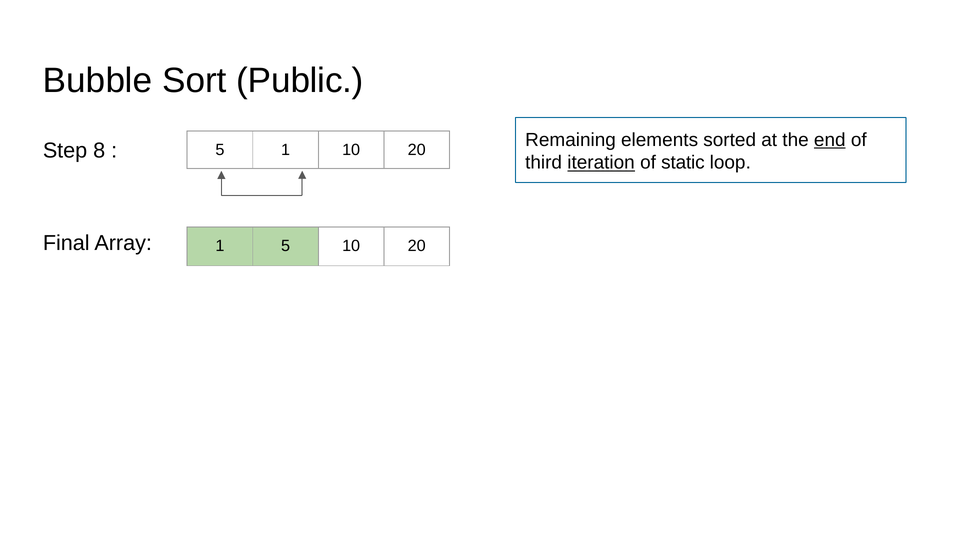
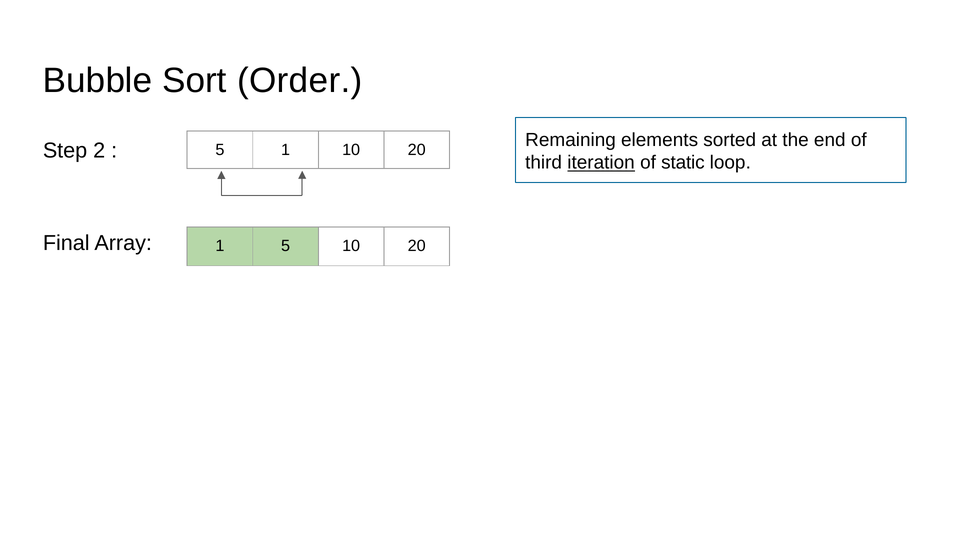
Public: Public -> Order
end underline: present -> none
8: 8 -> 2
